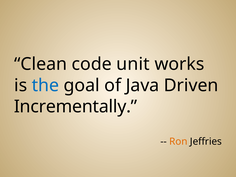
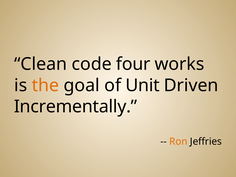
unit: unit -> four
the colour: blue -> orange
Java: Java -> Unit
